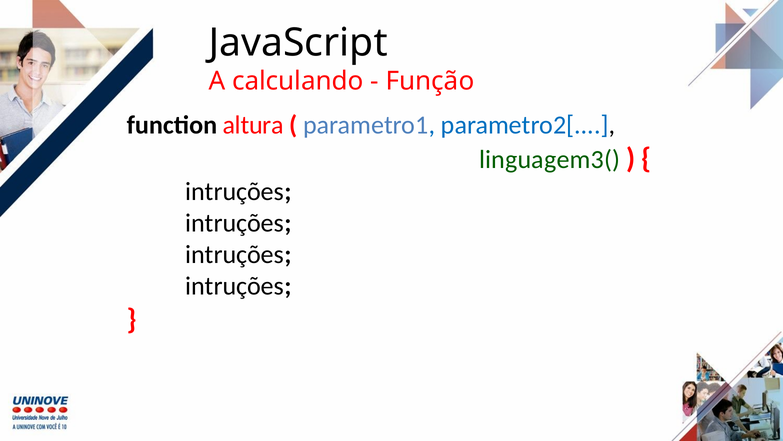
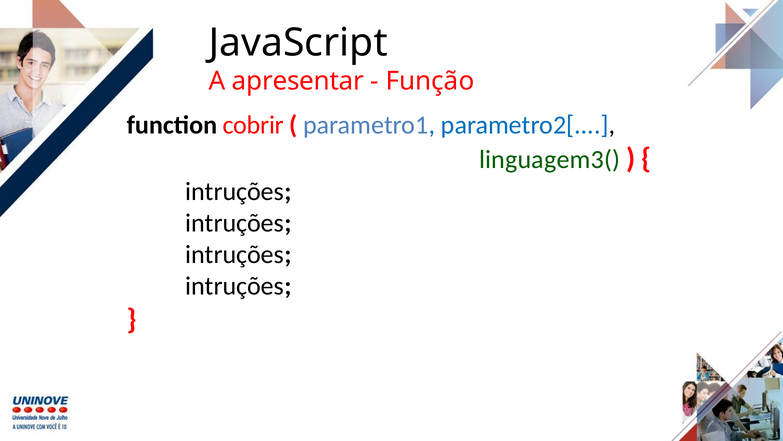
calculando: calculando -> apresentar
altura: altura -> cobrir
